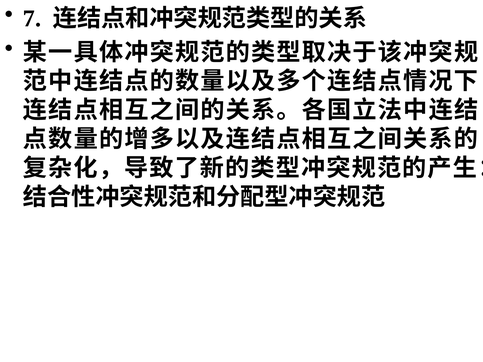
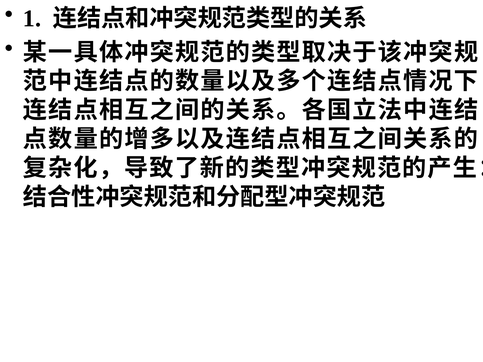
7: 7 -> 1
